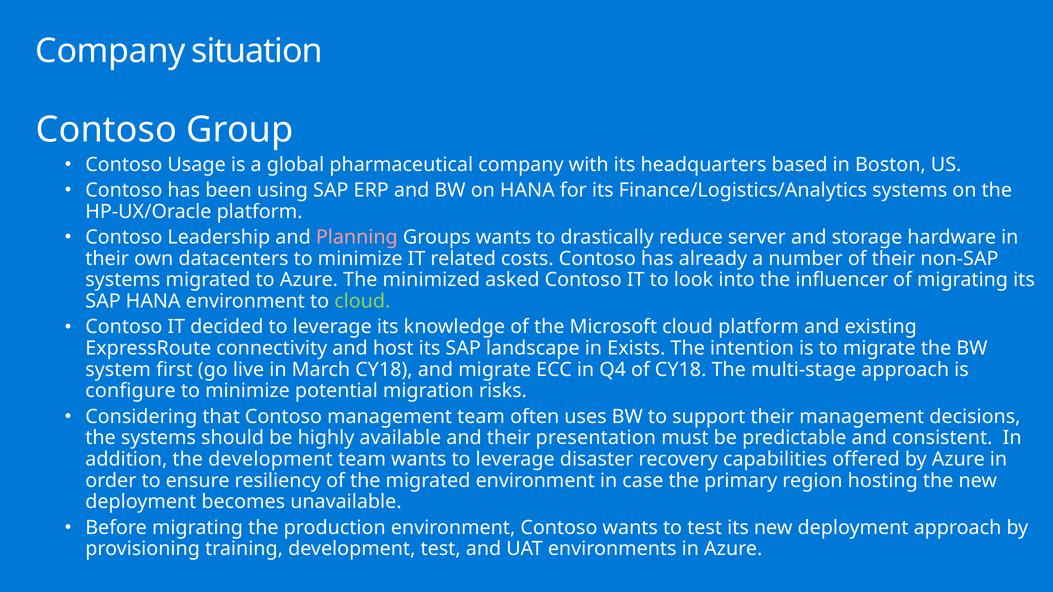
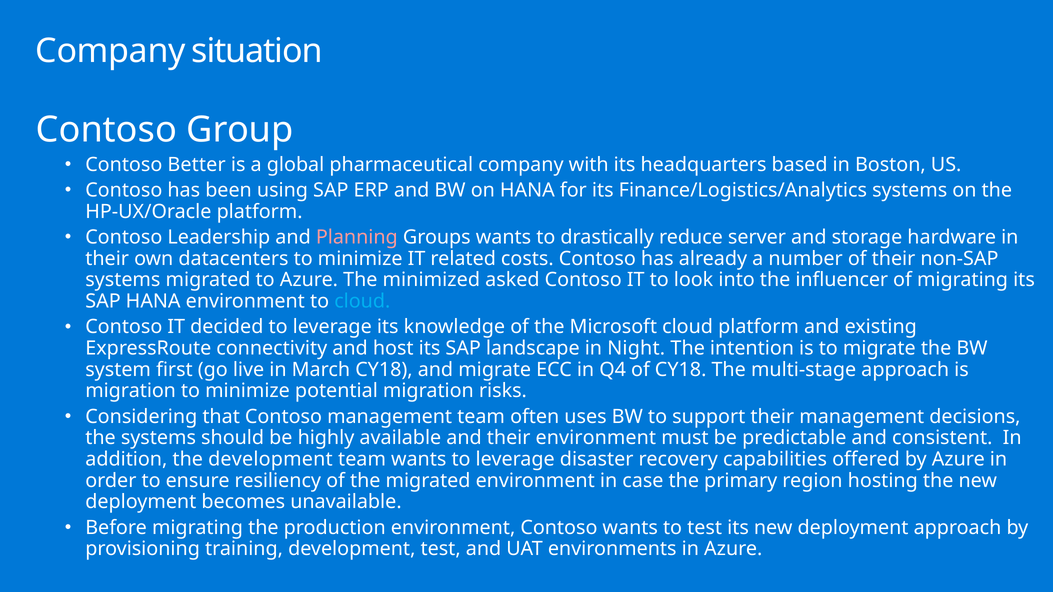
Usage: Usage -> Better
cloud at (362, 301) colour: light green -> light blue
Exists: Exists -> Night
configure at (131, 391): configure -> migration
their presentation: presentation -> environment
